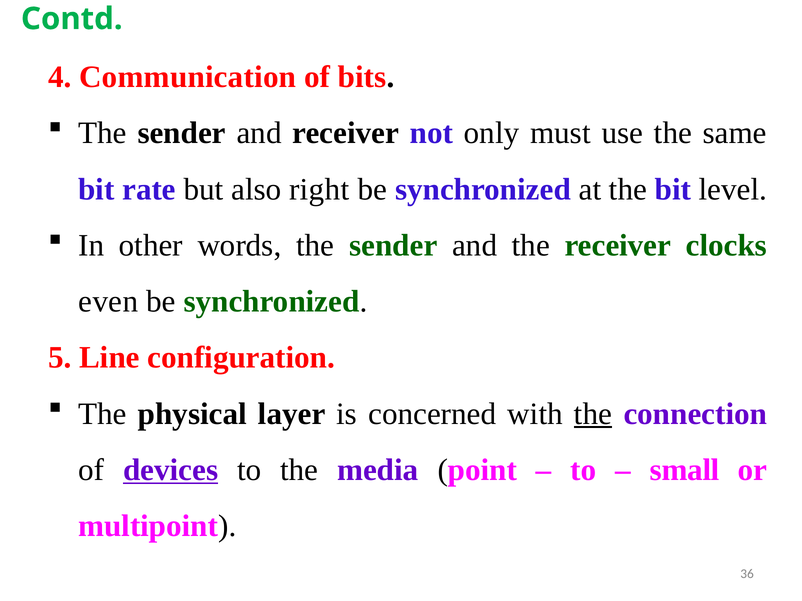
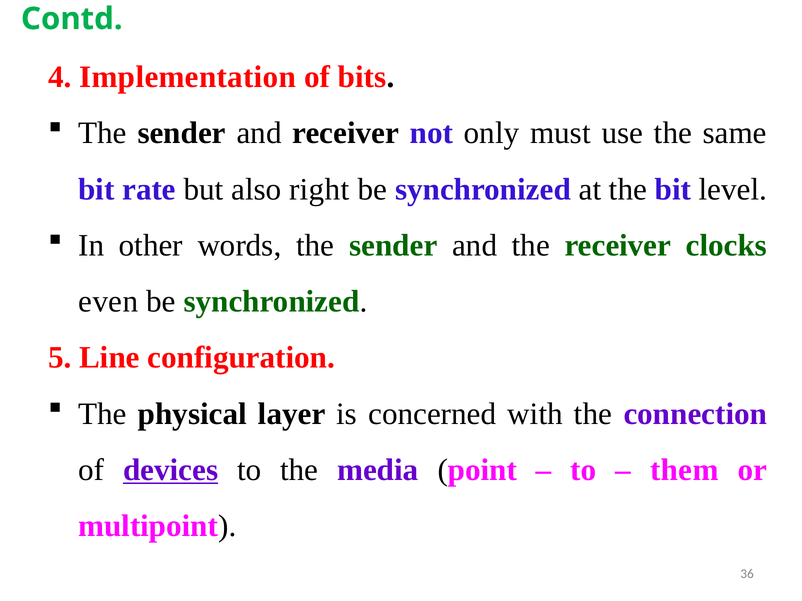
Communication: Communication -> Implementation
the at (593, 414) underline: present -> none
small: small -> them
